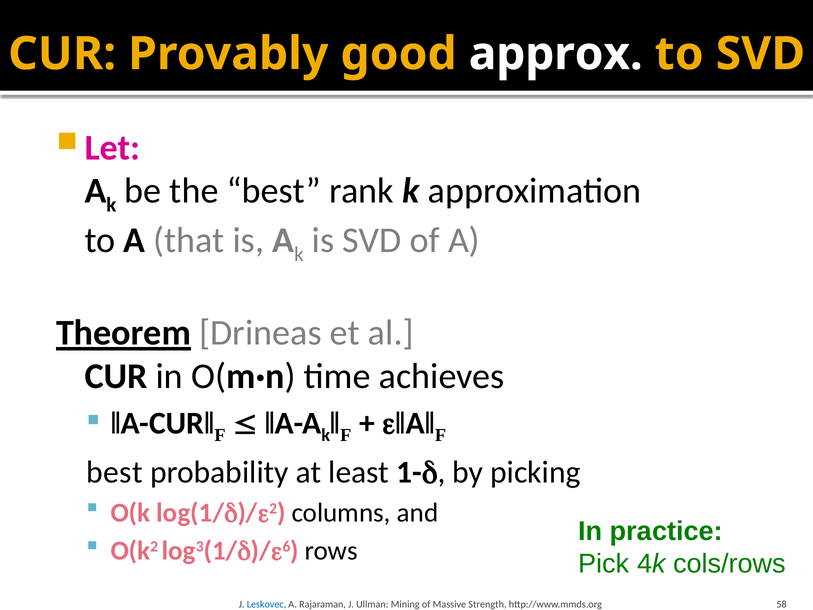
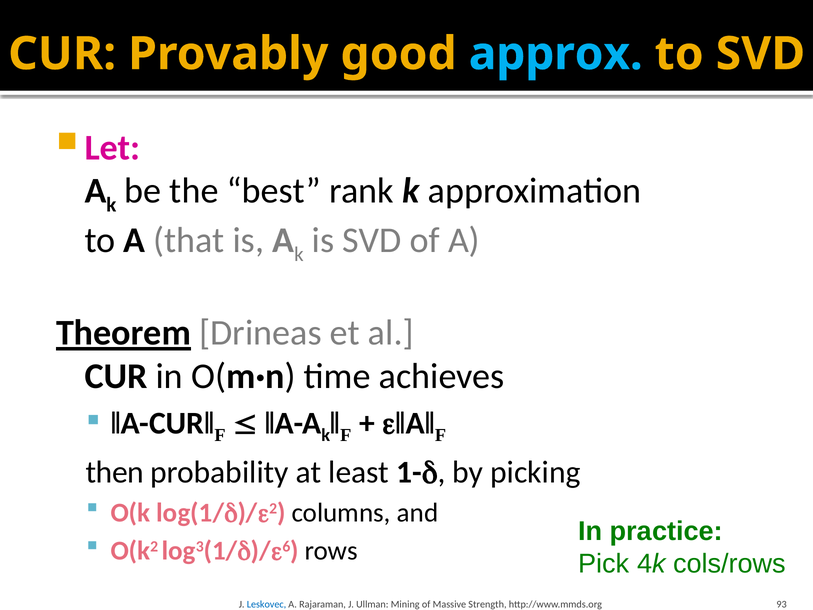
approx colour: white -> light blue
best at (114, 472): best -> then
58: 58 -> 93
